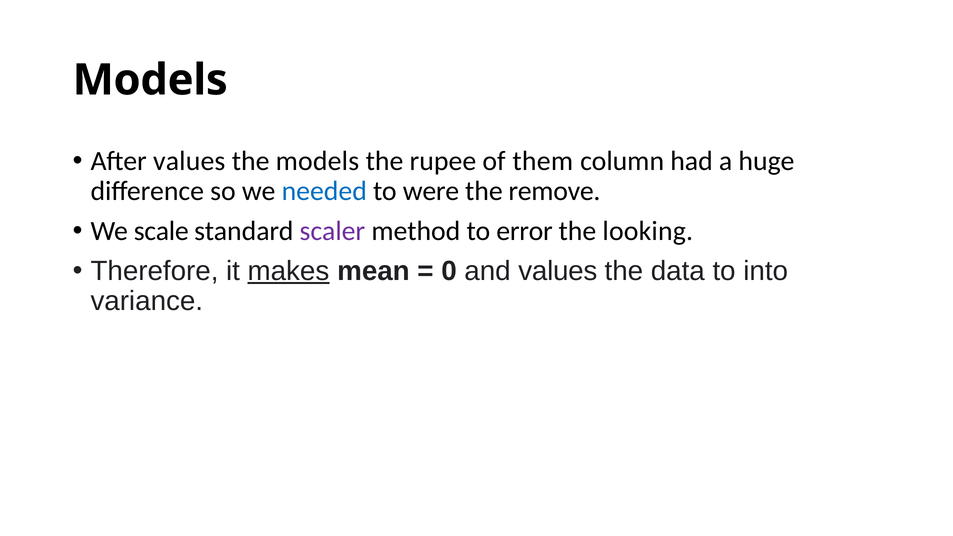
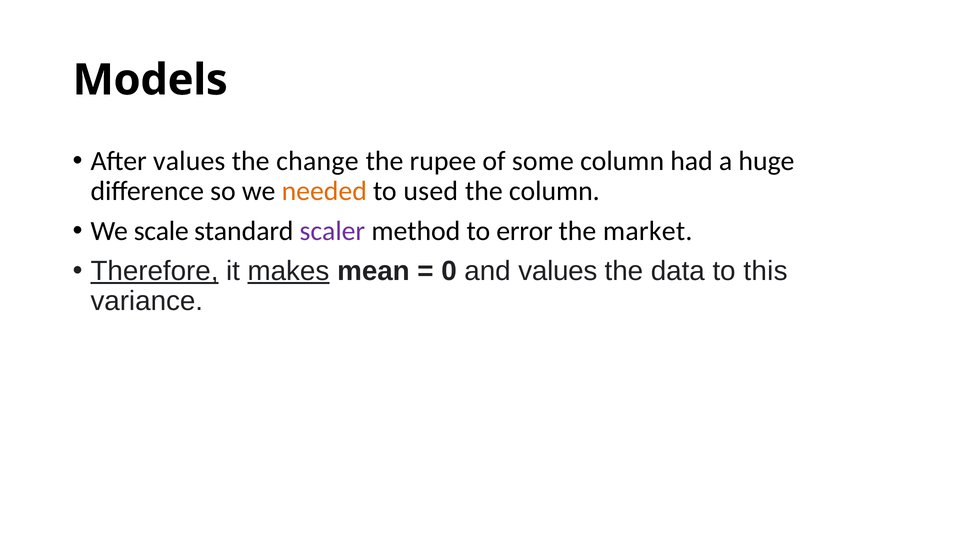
the models: models -> change
them: them -> some
needed colour: blue -> orange
were: were -> used
the remove: remove -> column
looking: looking -> market
Therefore underline: none -> present
into: into -> this
